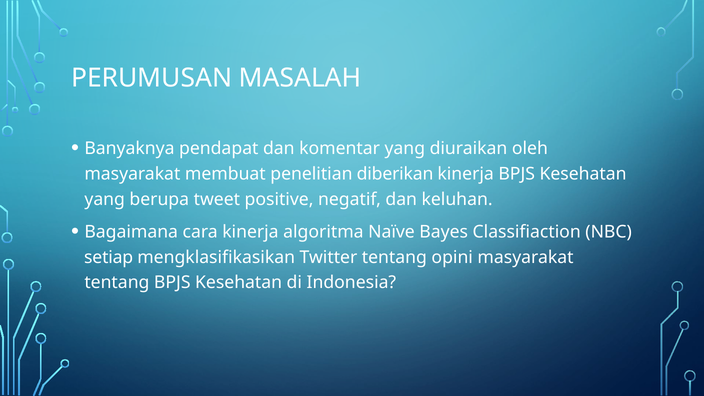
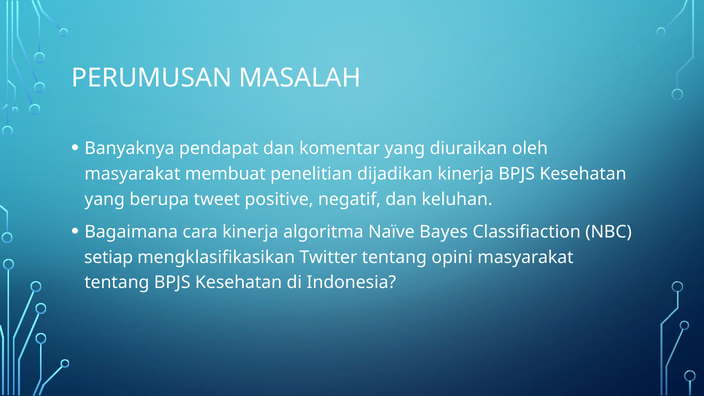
diberikan: diberikan -> dijadikan
